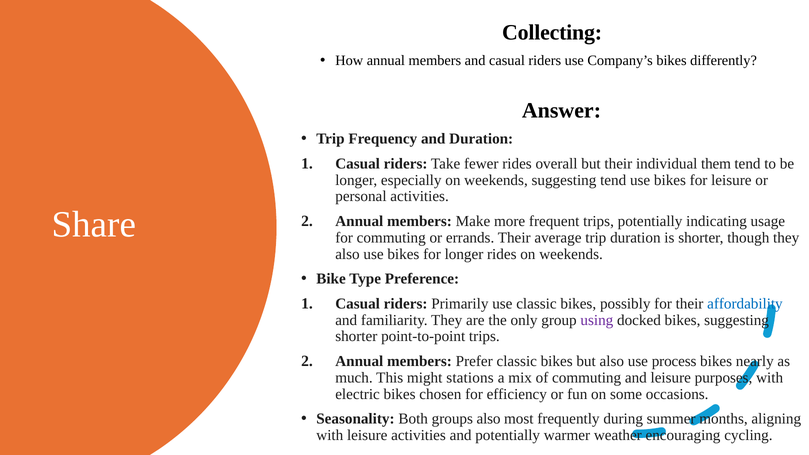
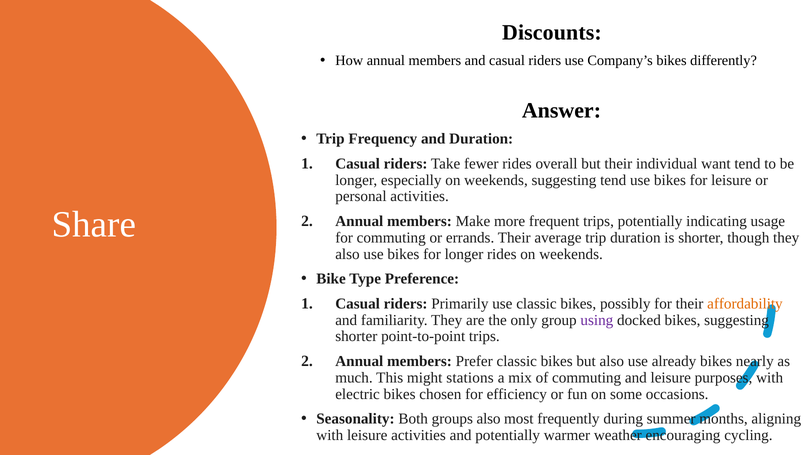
Collecting: Collecting -> Discounts
them: them -> want
affordability colour: blue -> orange
process: process -> already
